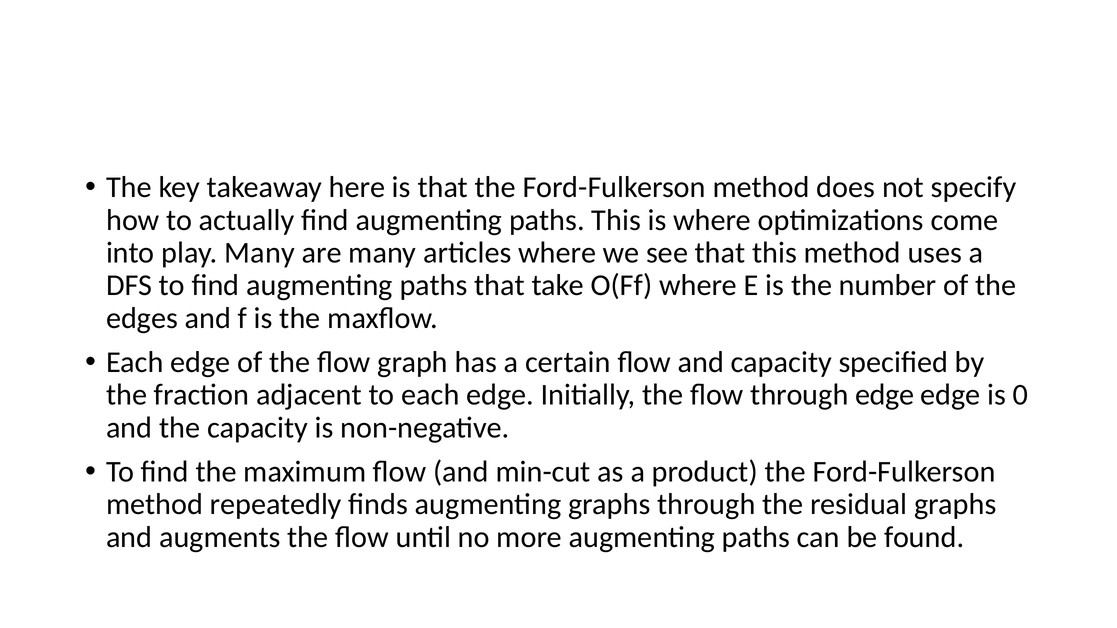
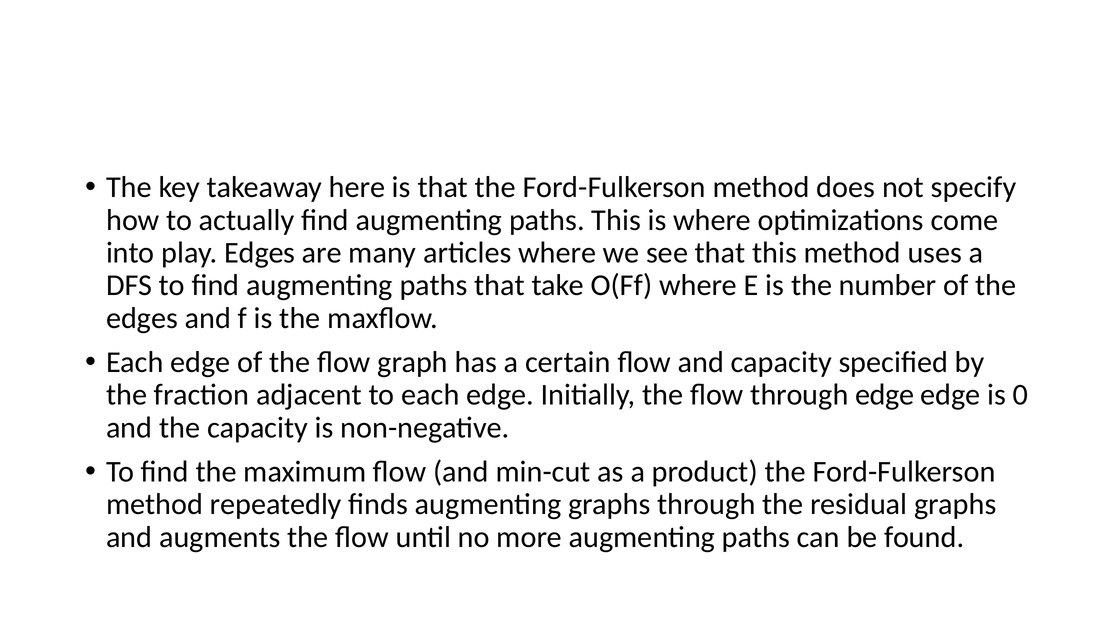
play Many: Many -> Edges
